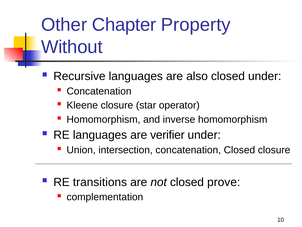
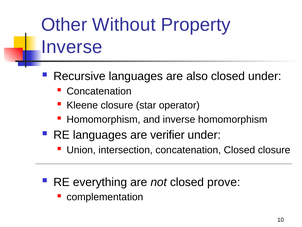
Chapter: Chapter -> Without
Without at (72, 47): Without -> Inverse
transitions: transitions -> everything
